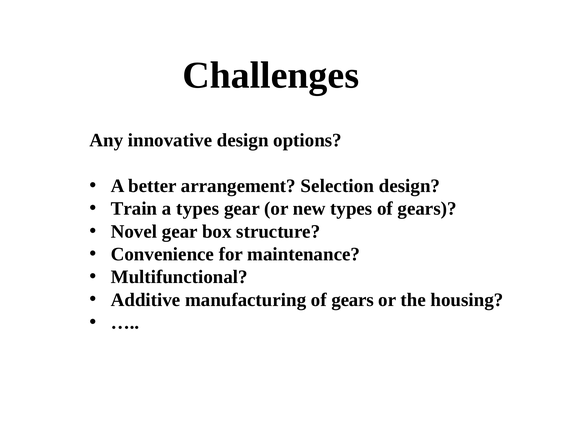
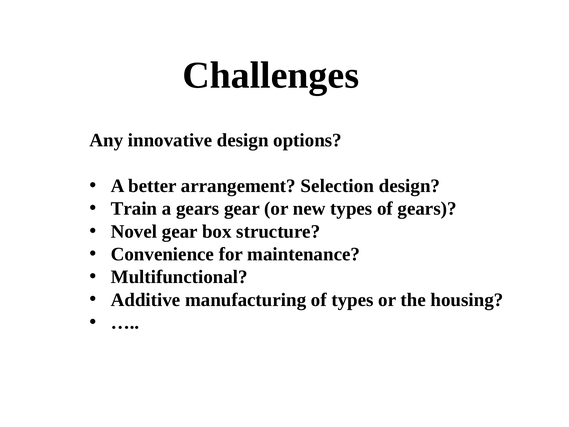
a types: types -> gears
manufacturing of gears: gears -> types
